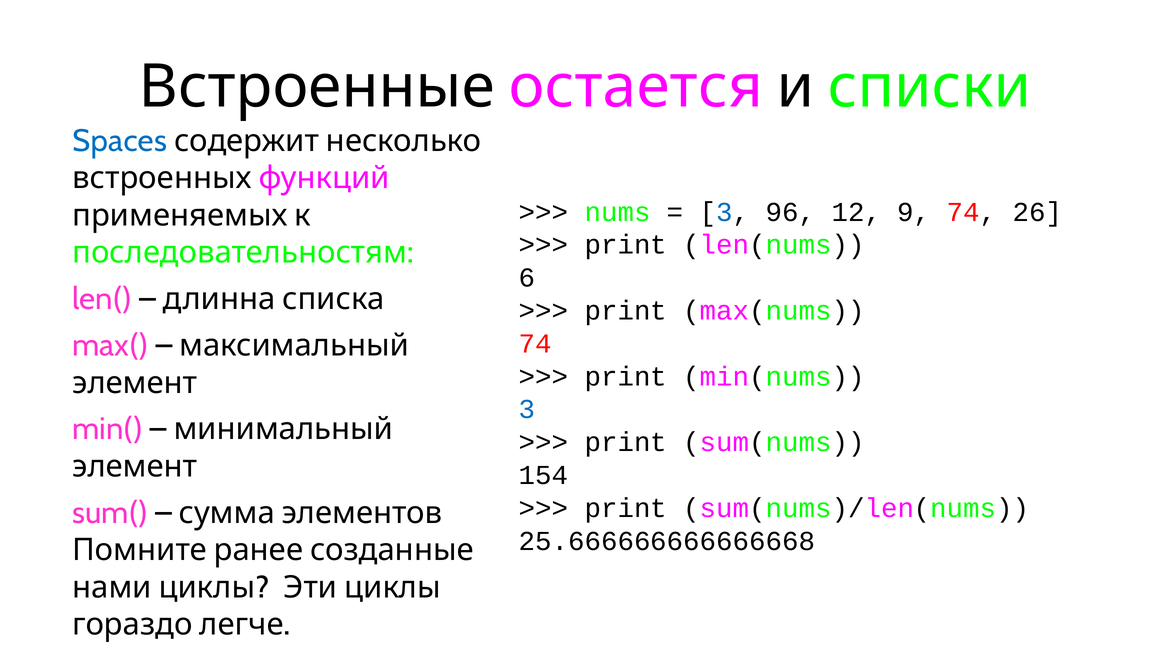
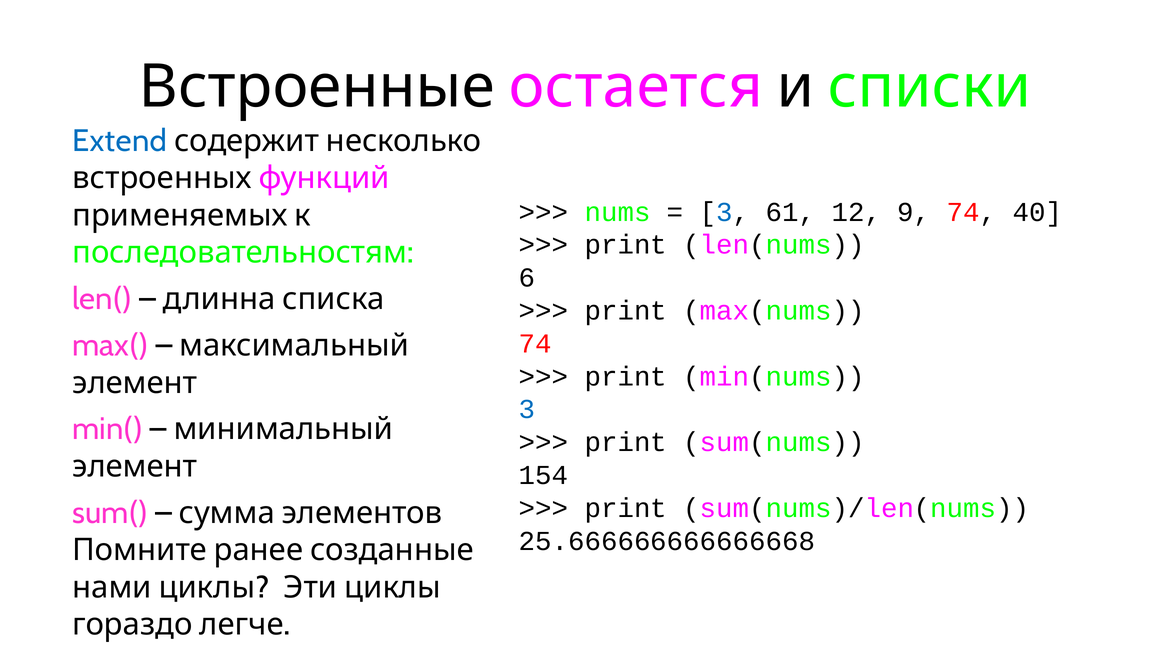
Spaces: Spaces -> Extend
96: 96 -> 61
26: 26 -> 40
